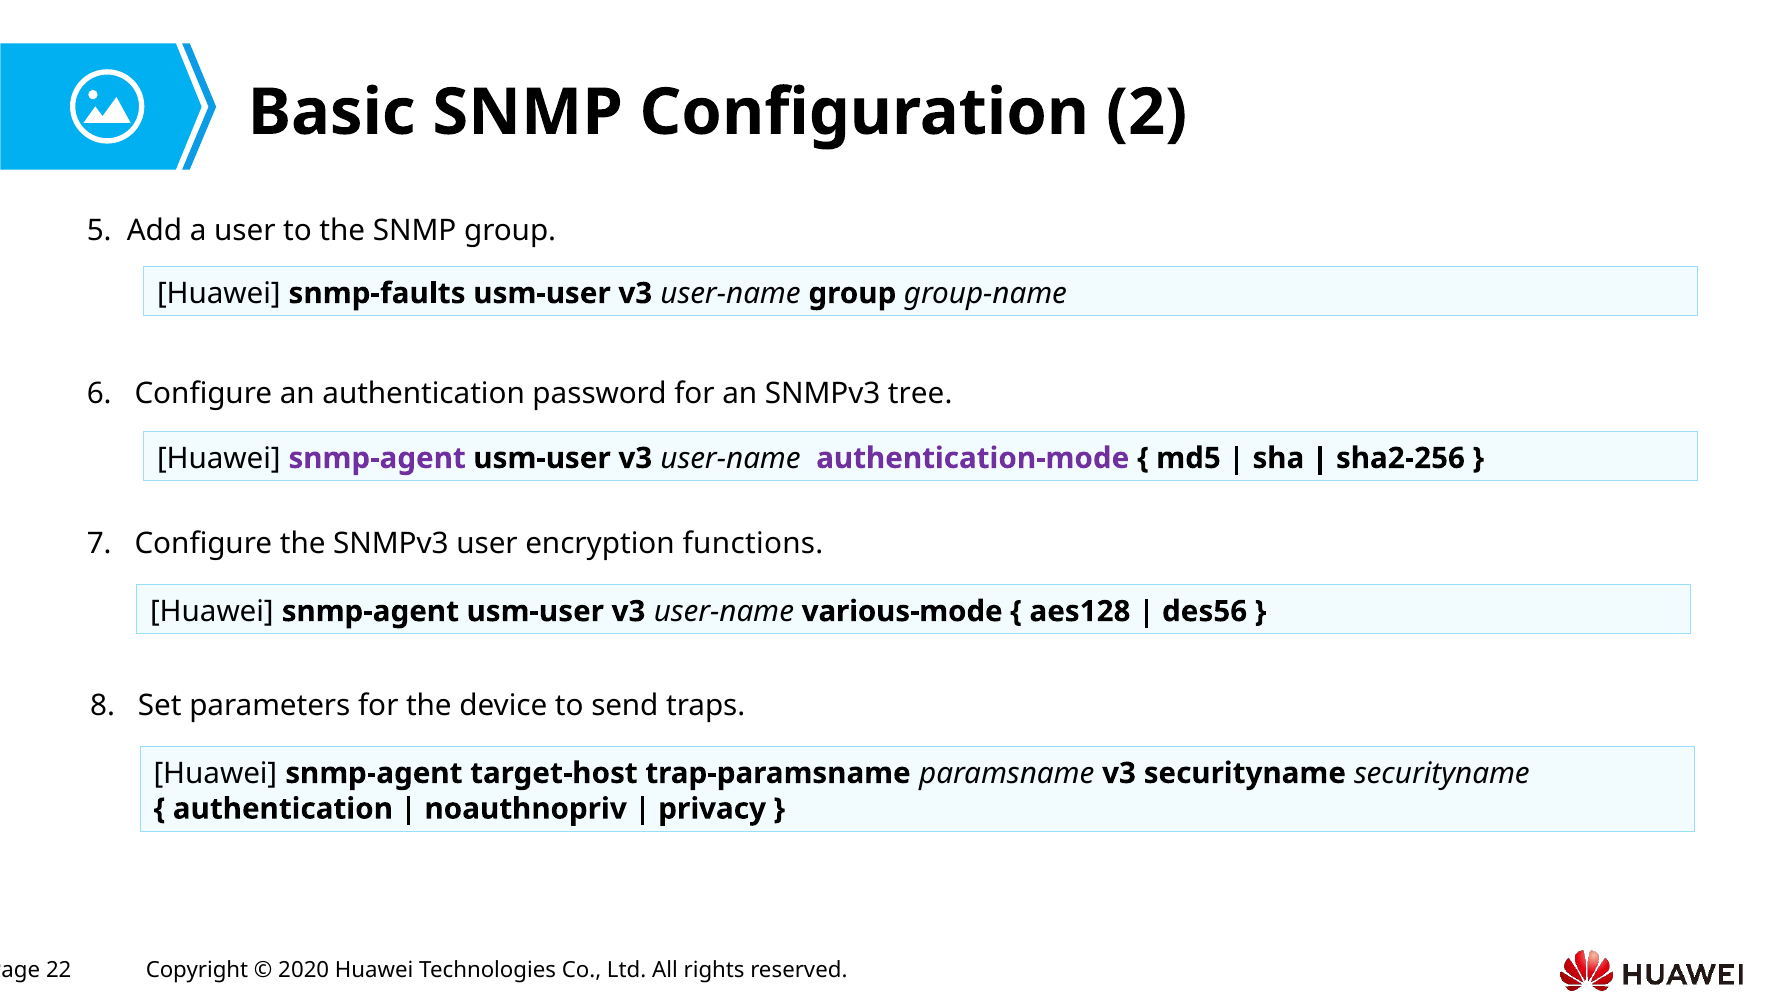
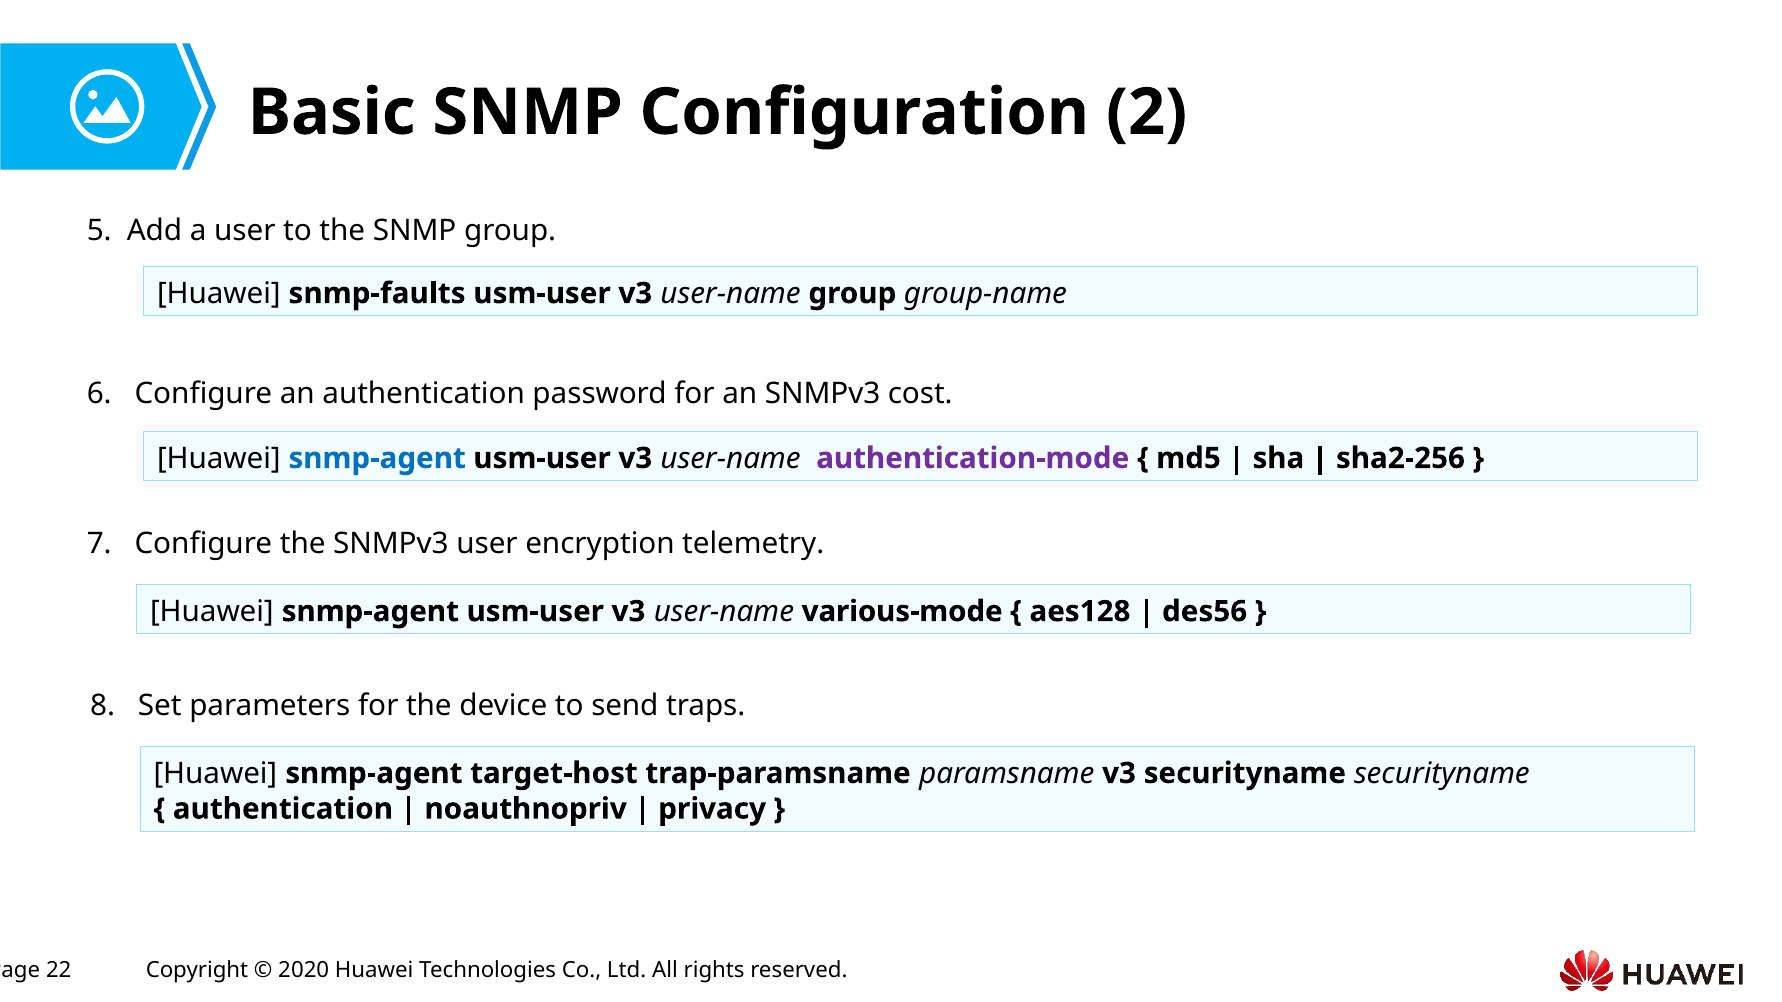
tree: tree -> cost
snmp-agent at (377, 458) colour: purple -> blue
functions: functions -> telemetry
